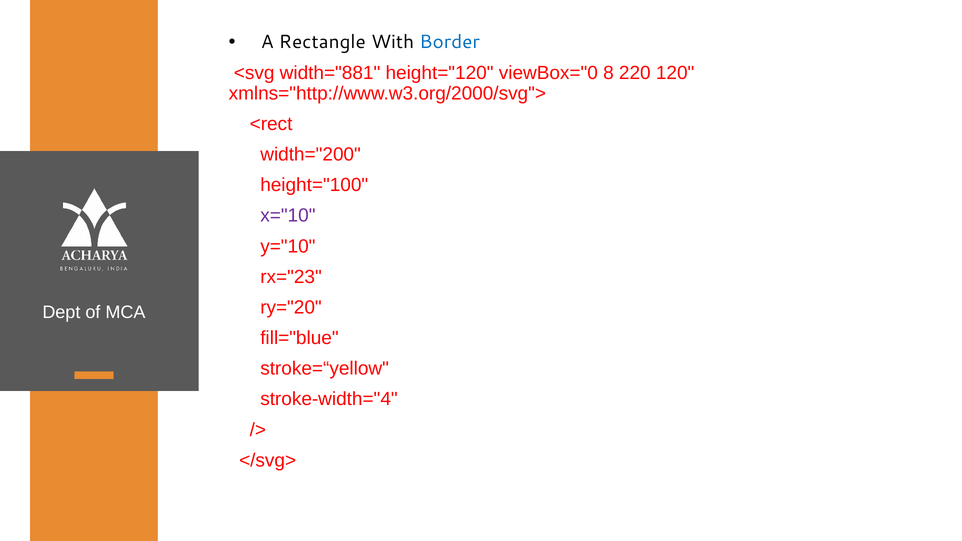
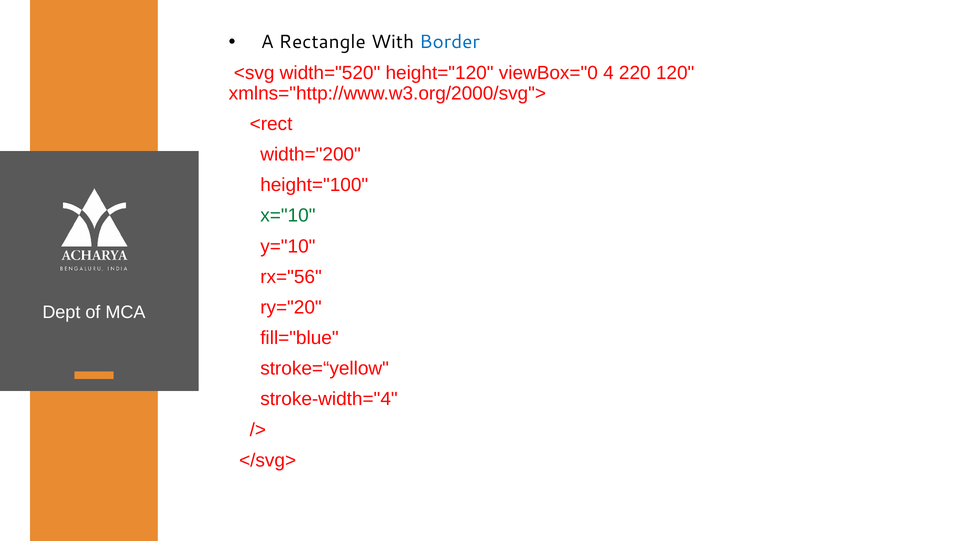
width="881: width="881 -> width="520
8: 8 -> 4
x="10 colour: purple -> green
rx="23: rx="23 -> rx="56
